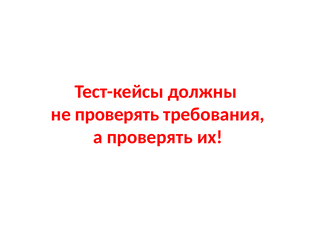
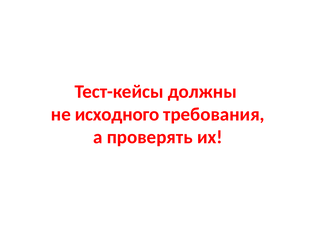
не проверять: проверять -> исходного
